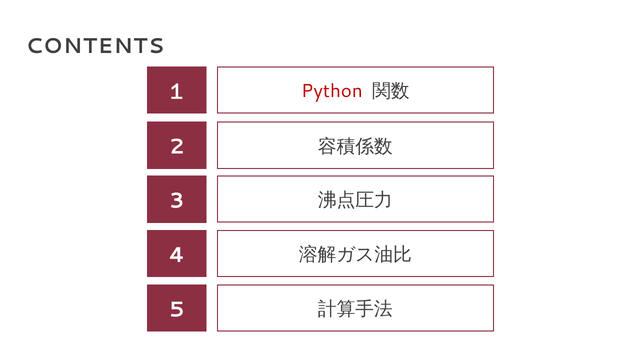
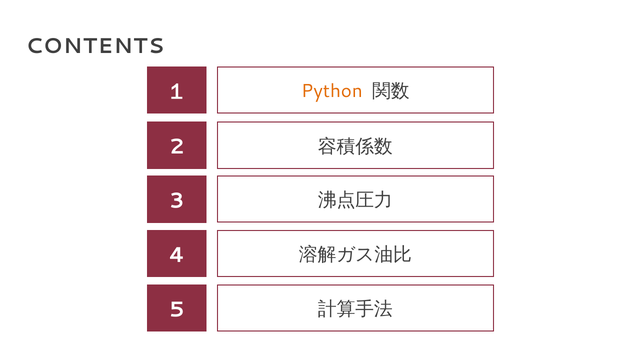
Python colour: red -> orange
